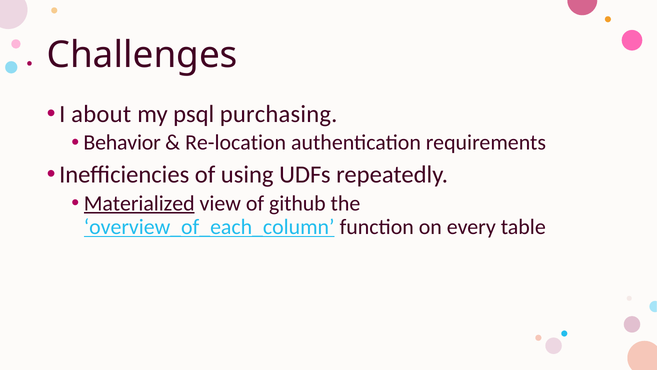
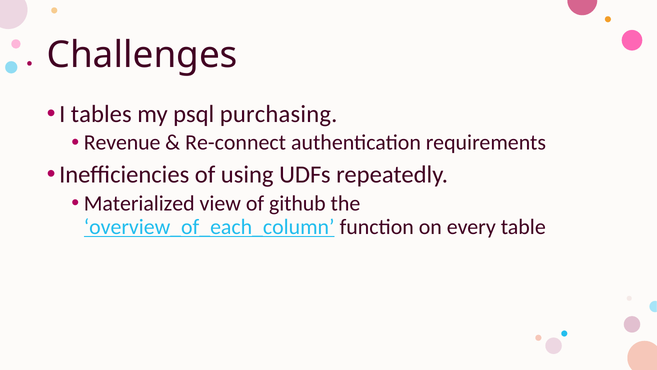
about: about -> tables
Behavior: Behavior -> Revenue
Re-location: Re-location -> Re-connect
Materialized underline: present -> none
